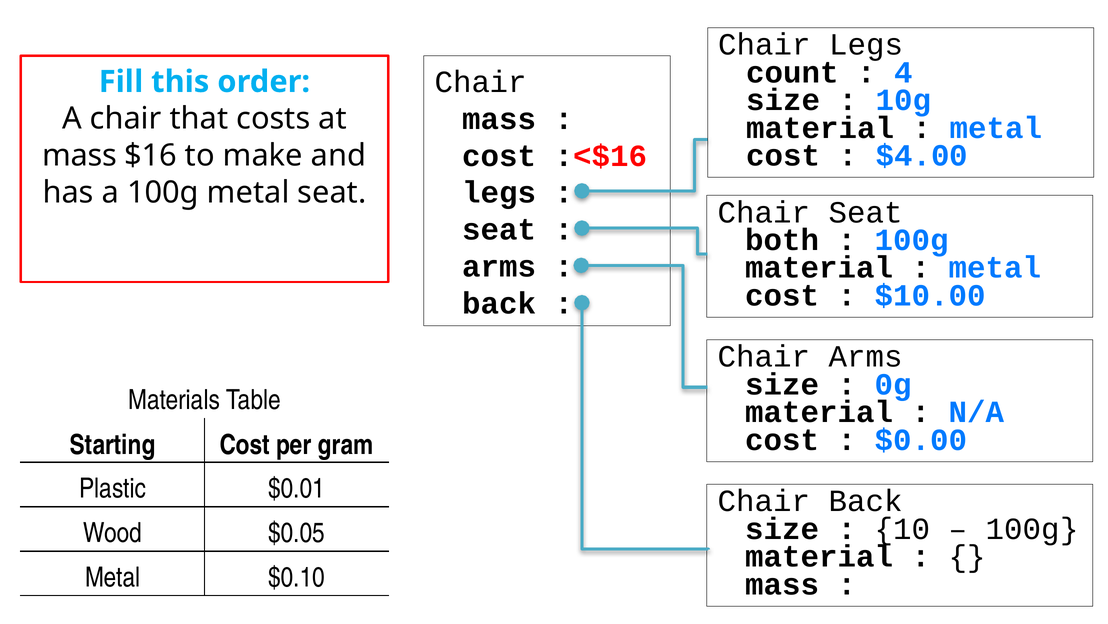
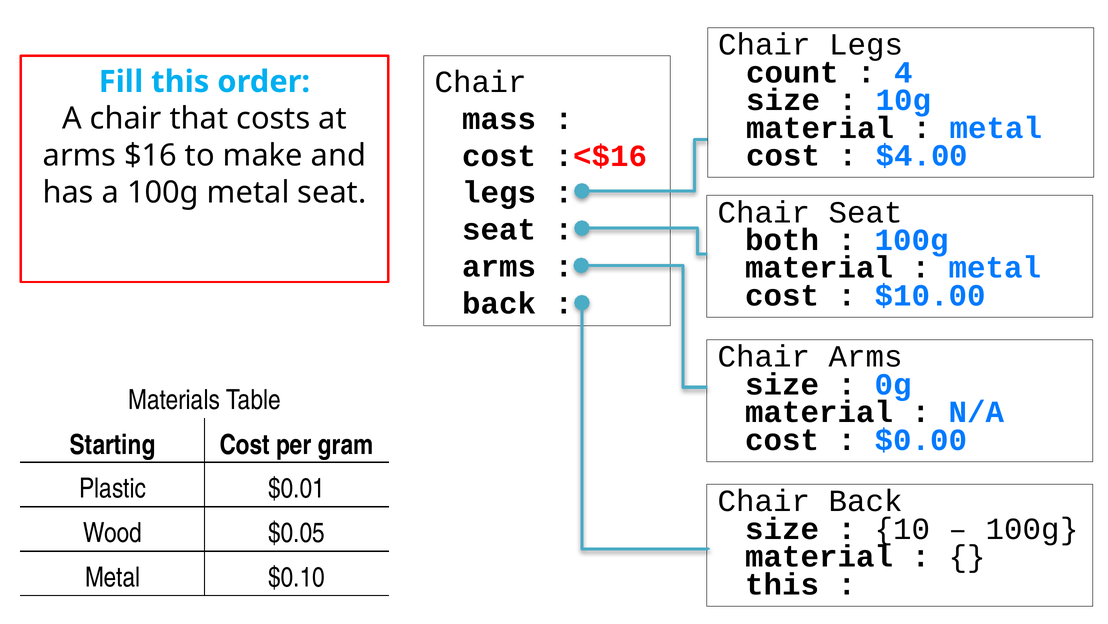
mass at (80, 156): mass -> arms
mass at (782, 584): mass -> this
